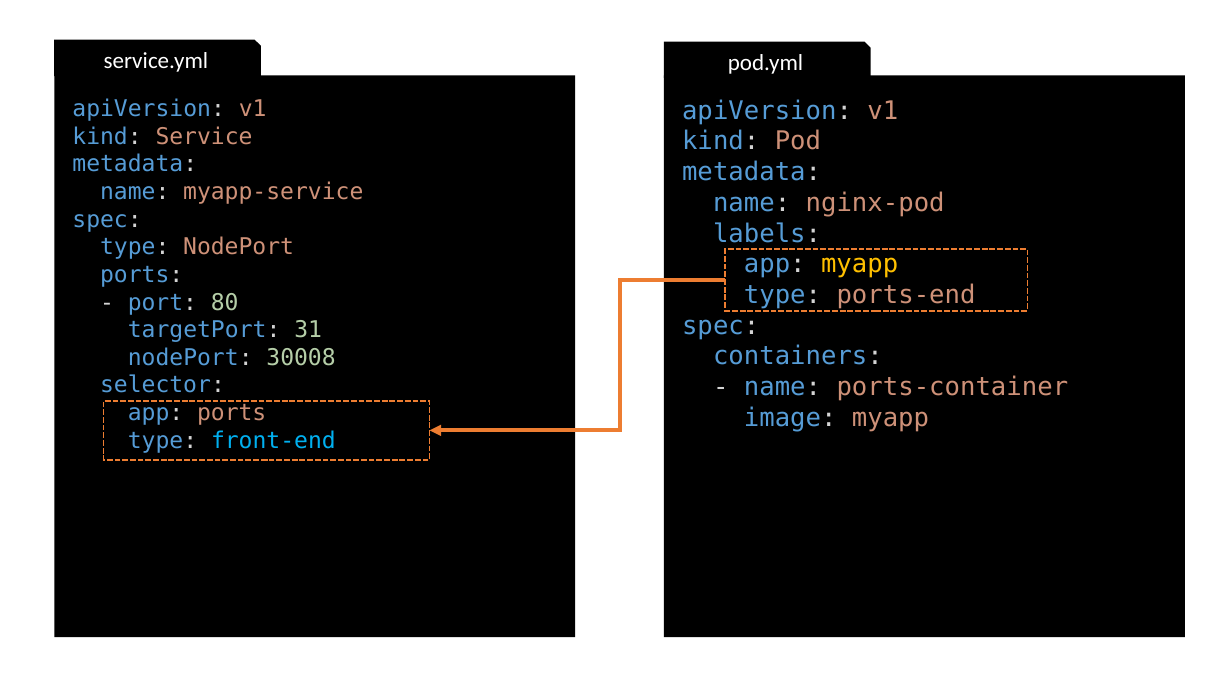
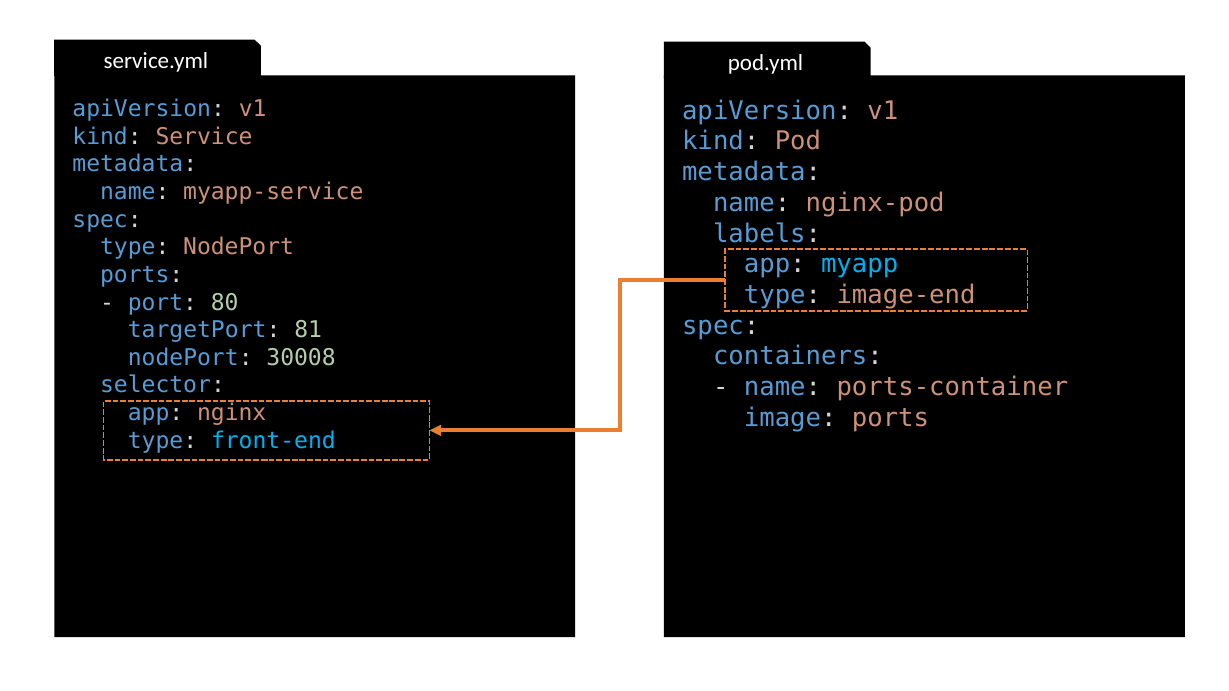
myapp at (860, 264) colour: yellow -> light blue
ports-end: ports-end -> image-end
31: 31 -> 81
app ports: ports -> nginx
image myapp: myapp -> ports
